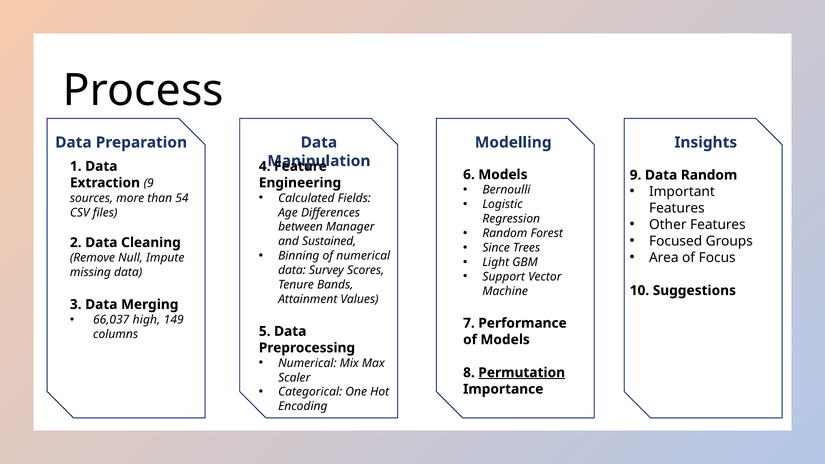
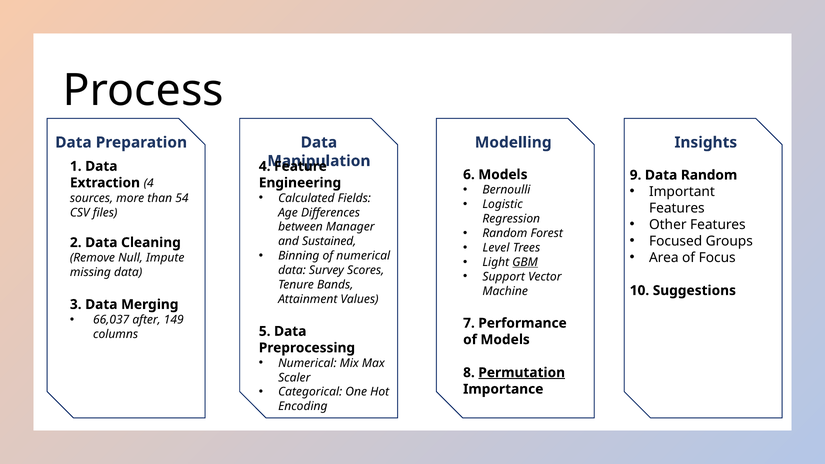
Extraction 9: 9 -> 4
Since: Since -> Level
GBM underline: none -> present
high: high -> after
